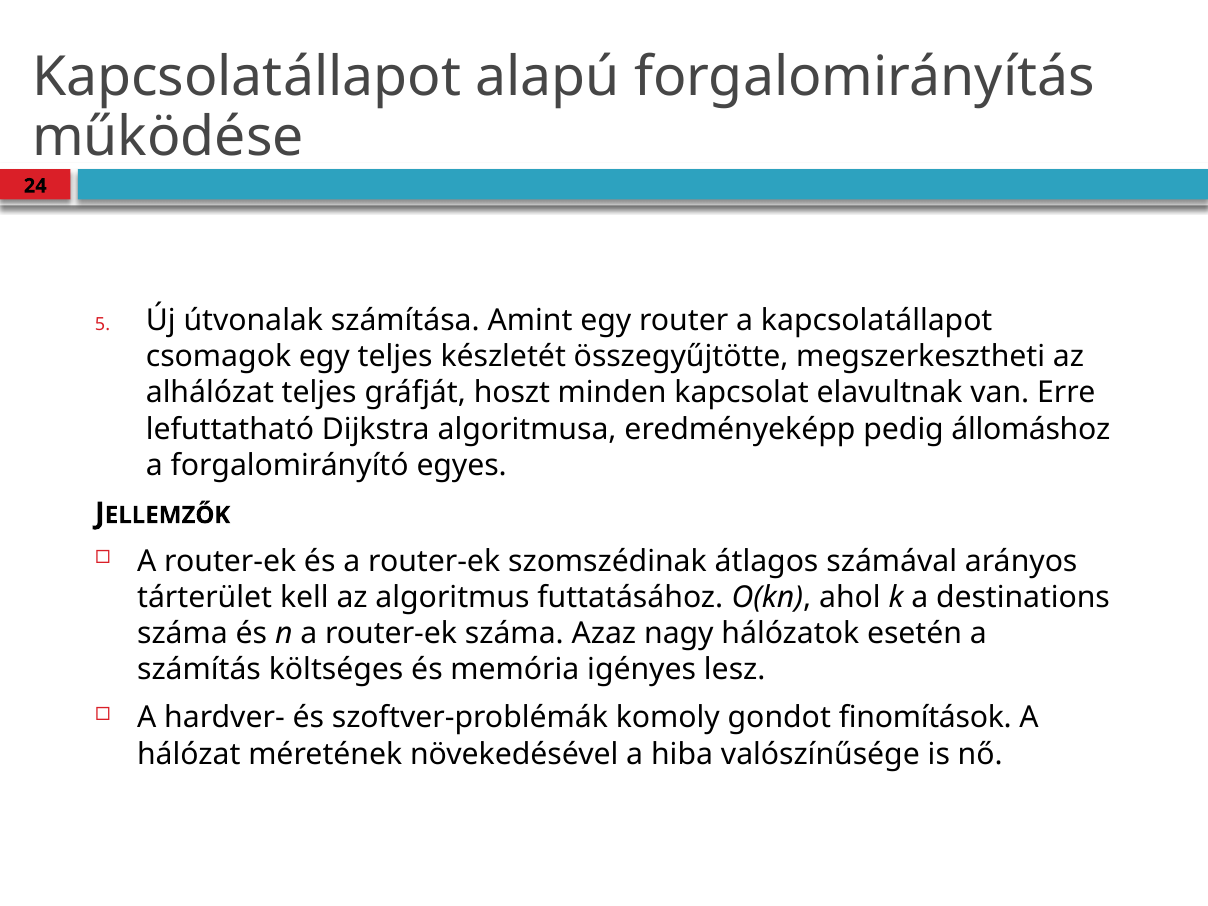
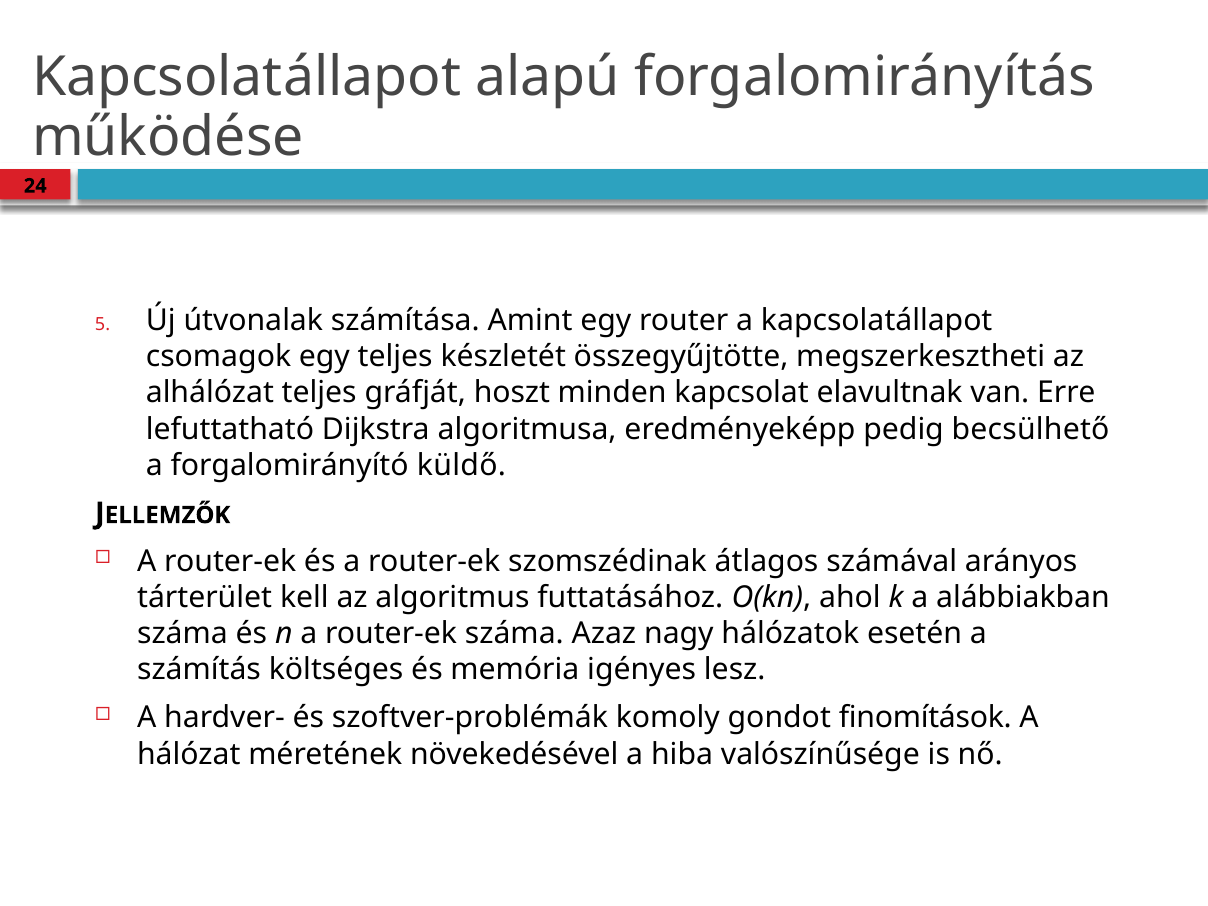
állomáshoz: állomáshoz -> becsülhető
egyes: egyes -> küldő
destinations: destinations -> alábbiakban
